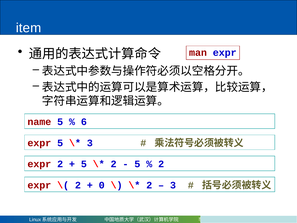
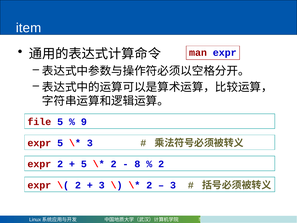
name: name -> file
6: 6 -> 9
5 at (137, 164): 5 -> 8
0 at (102, 185): 0 -> 3
